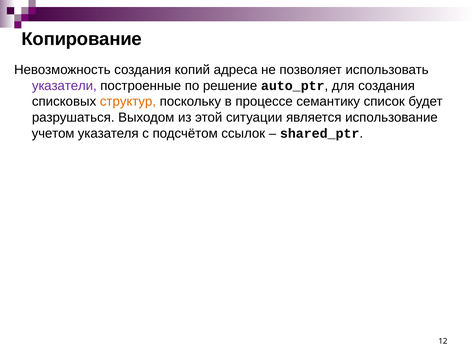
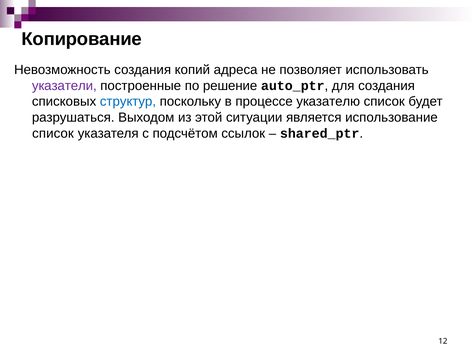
структур colour: orange -> blue
семантику: семантику -> указателю
учетом at (53, 133): учетом -> список
